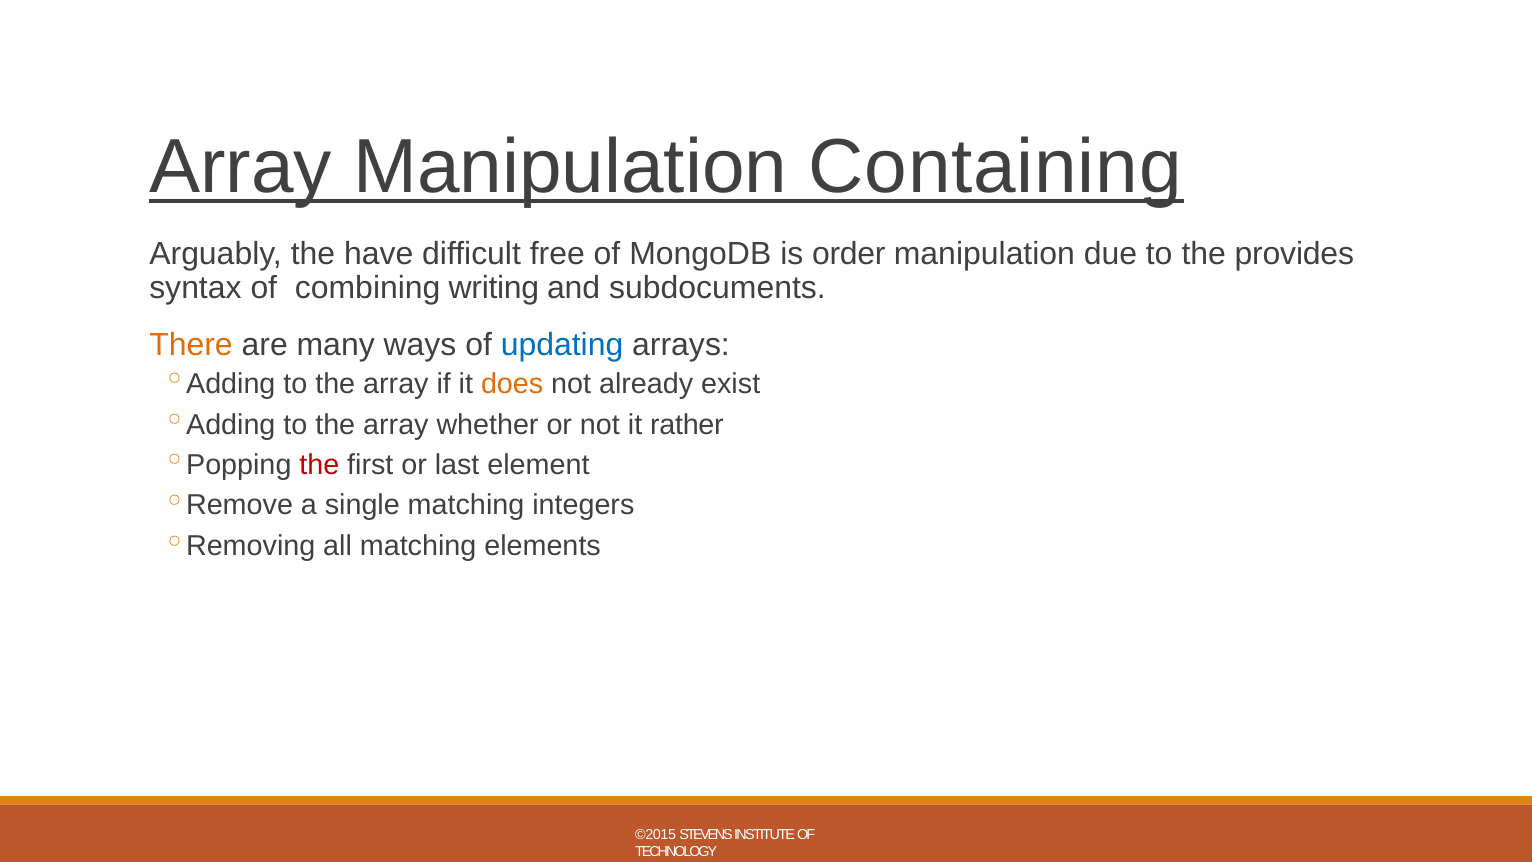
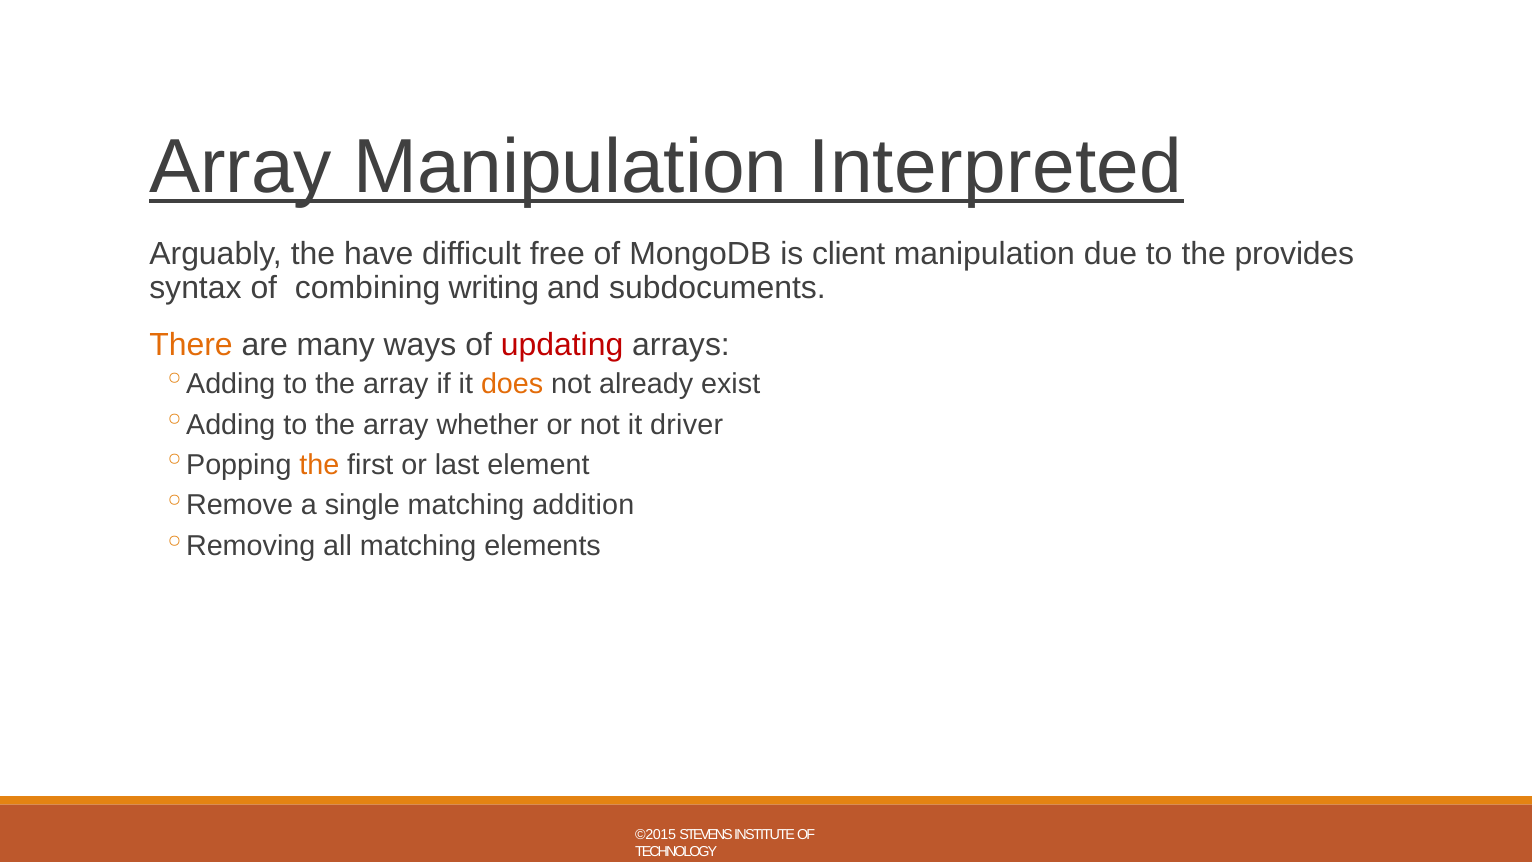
Containing: Containing -> Interpreted
order: order -> client
updating colour: blue -> red
rather: rather -> driver
the at (319, 465) colour: red -> orange
integers: integers -> addition
